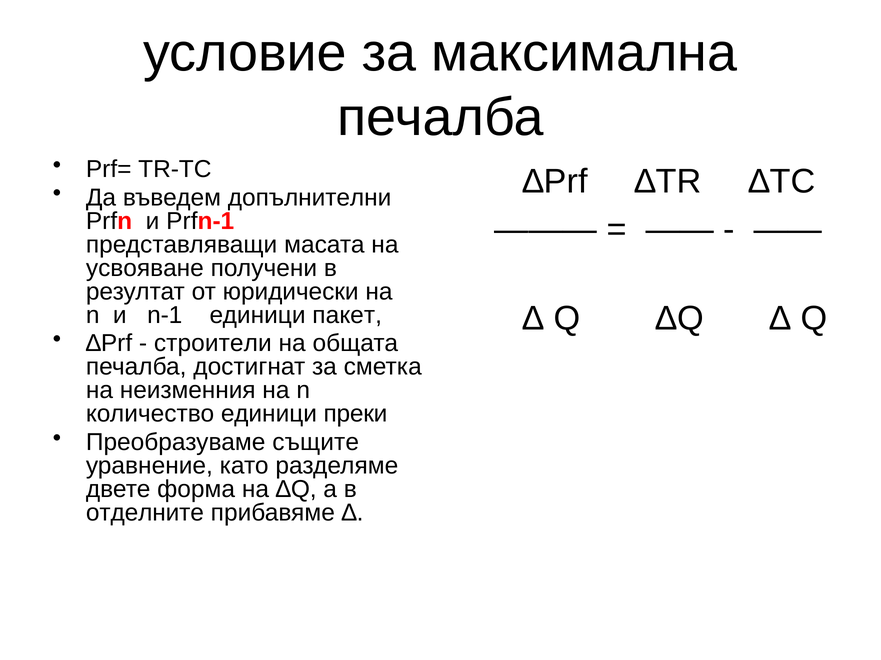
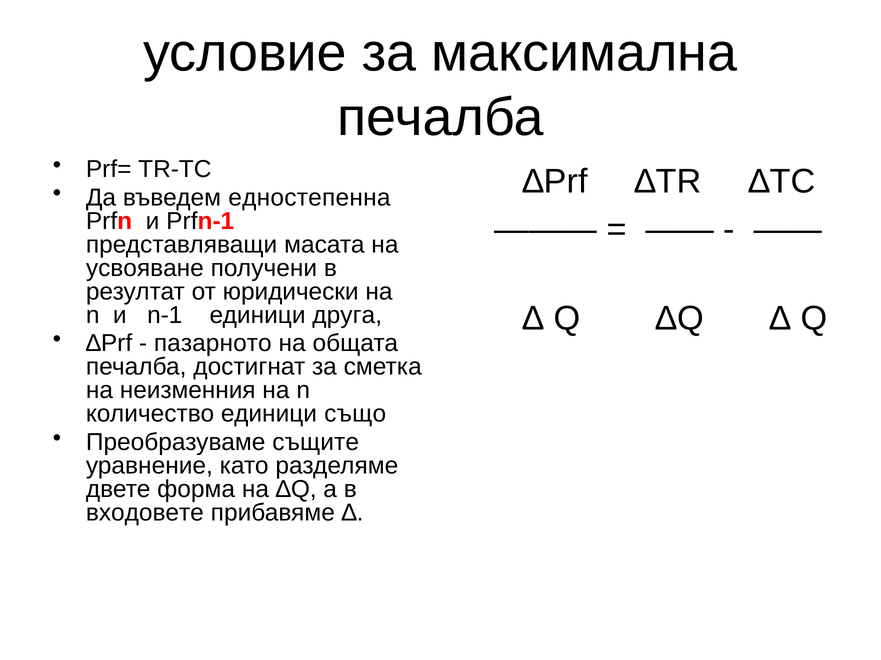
допълнителни: допълнителни -> едностепенна
пакет: пакет -> друга
строители: строители -> пазарното
преки: преки -> също
отделните: отделните -> входовете
